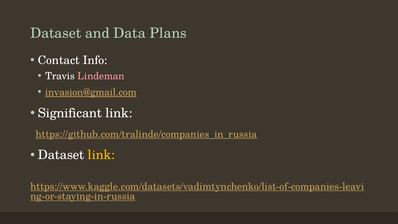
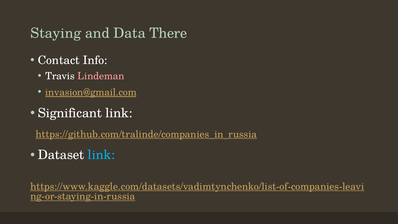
Dataset at (56, 33): Dataset -> Staying
Plans: Plans -> There
link at (101, 155) colour: yellow -> light blue
